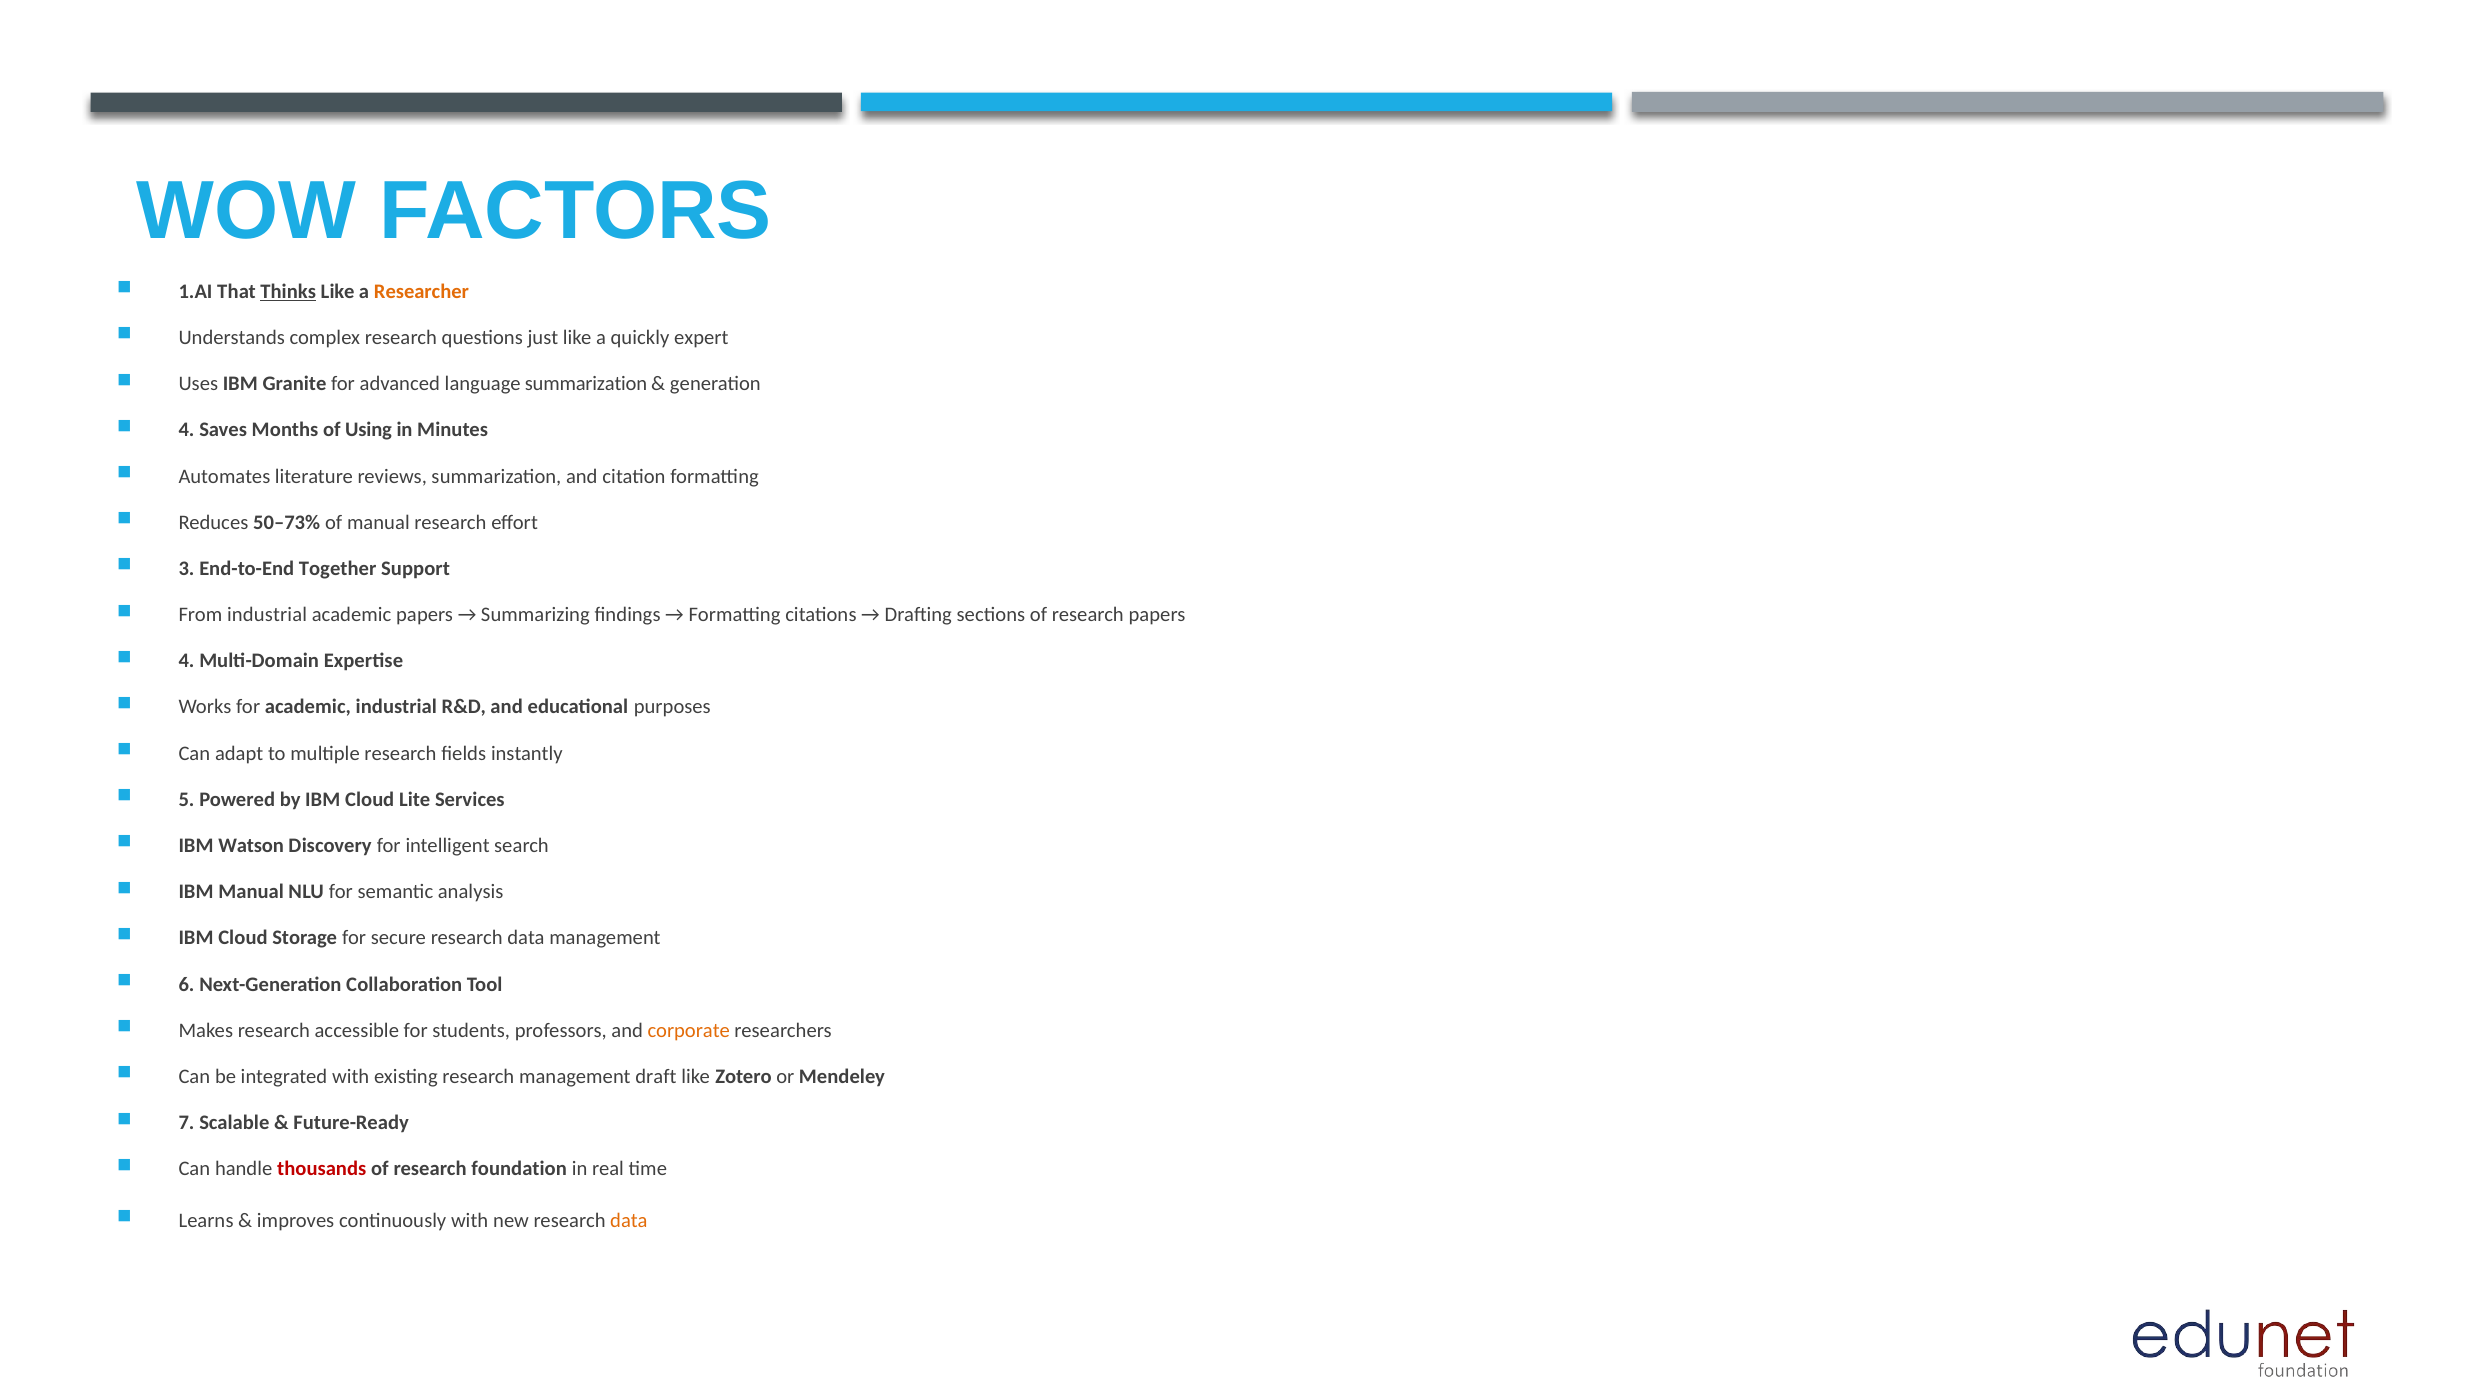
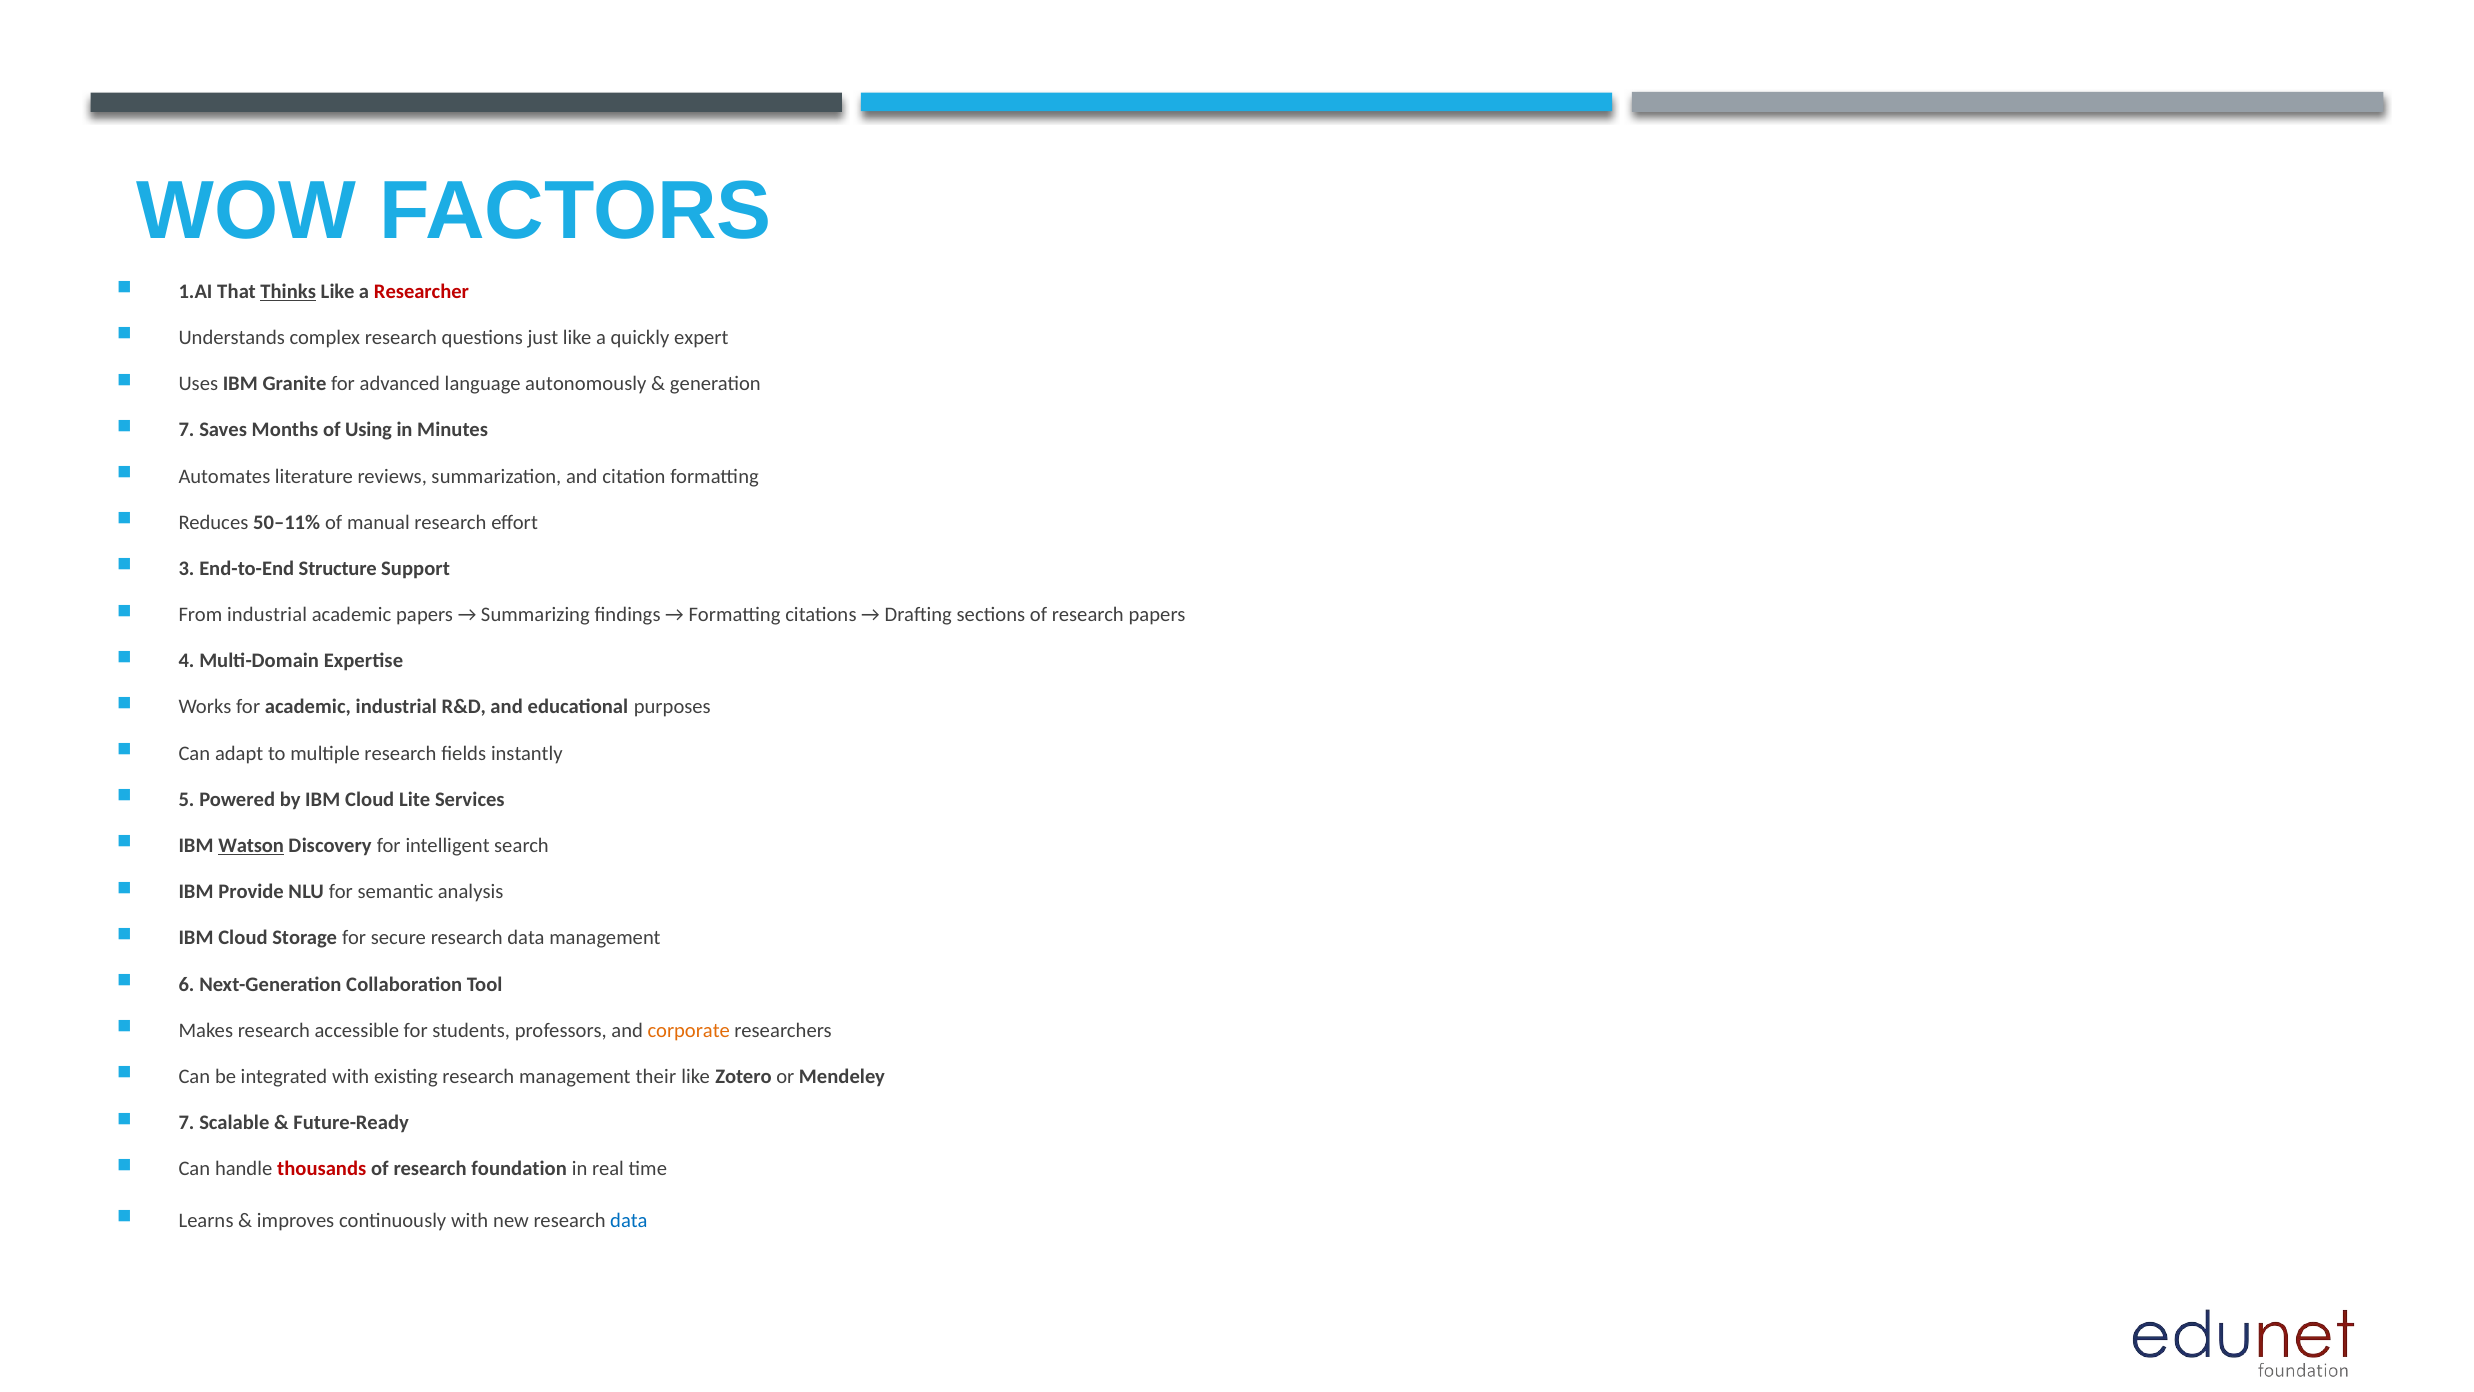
Researcher colour: orange -> red
language summarization: summarization -> autonomously
4 at (187, 430): 4 -> 7
50–73%: 50–73% -> 50–11%
Together: Together -> Structure
Watson underline: none -> present
IBM Manual: Manual -> Provide
draft: draft -> their
data at (629, 1220) colour: orange -> blue
